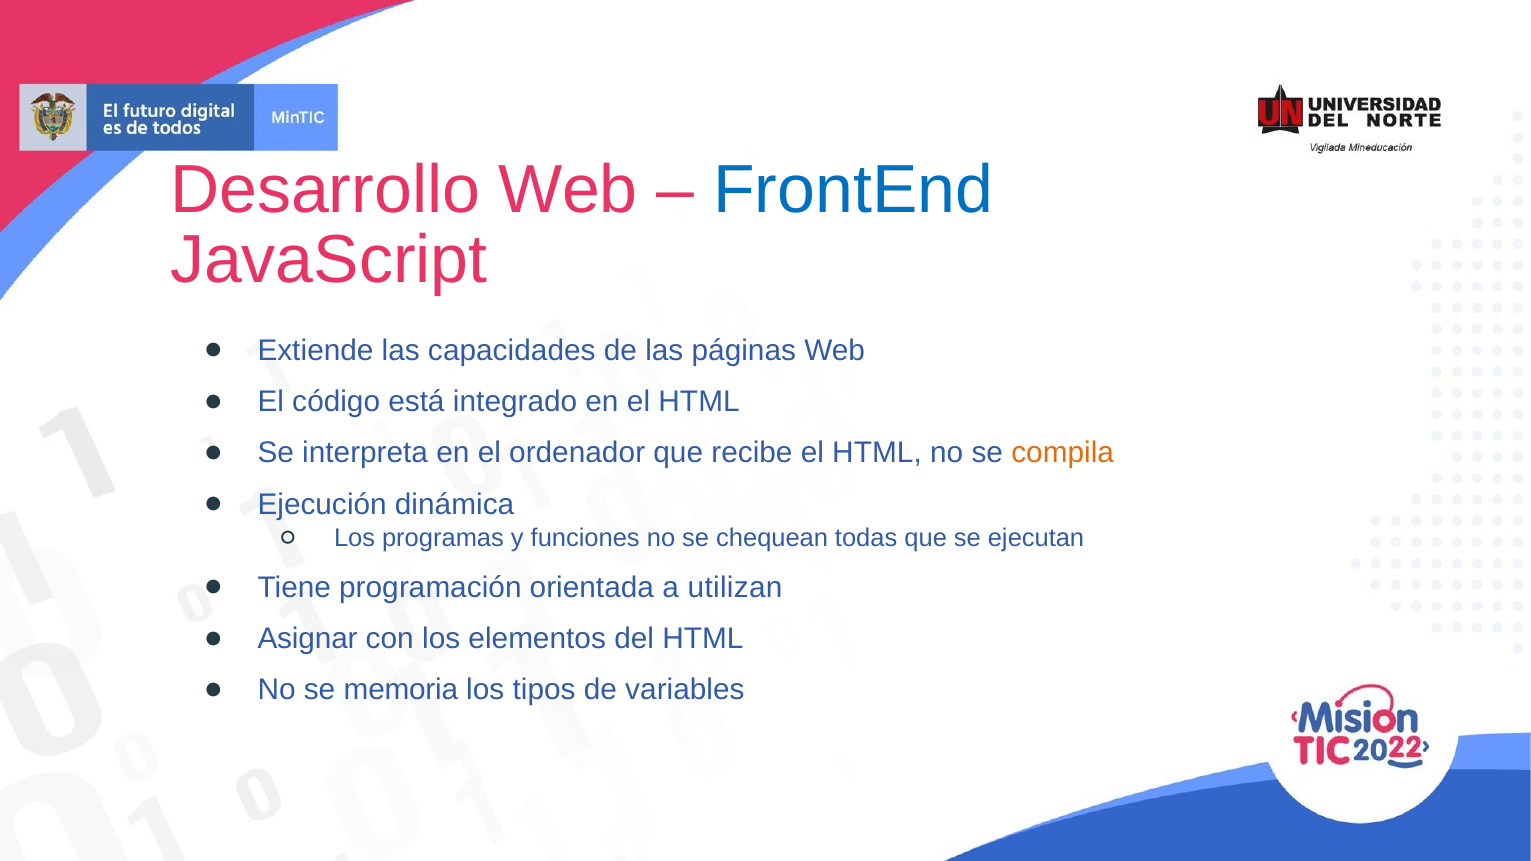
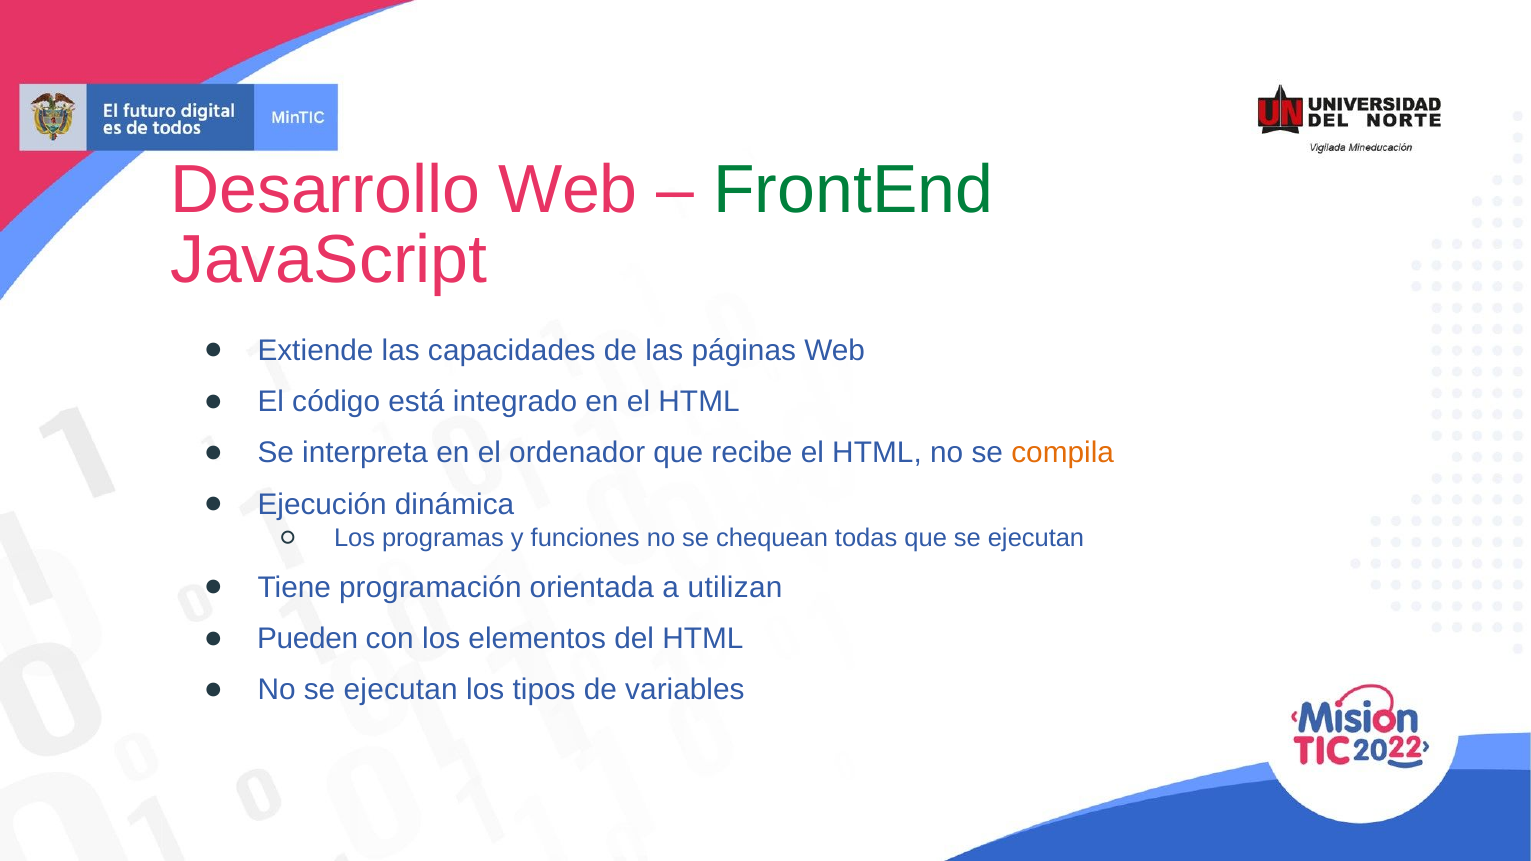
FrontEnd colour: blue -> green
Asignar: Asignar -> Pueden
No se memoria: memoria -> ejecutan
